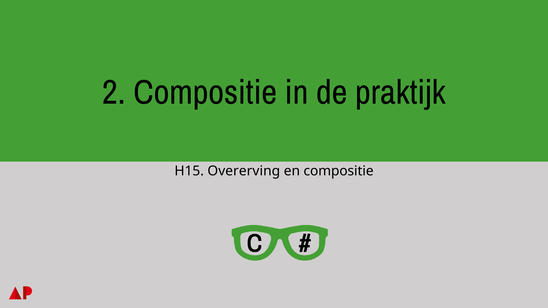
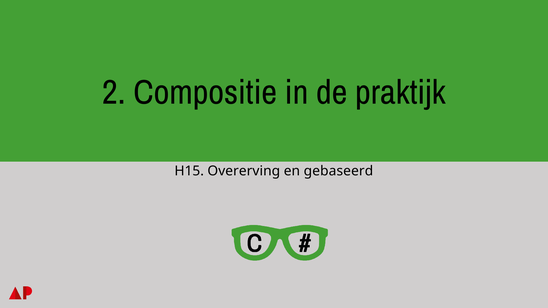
en compositie: compositie -> gebaseerd
